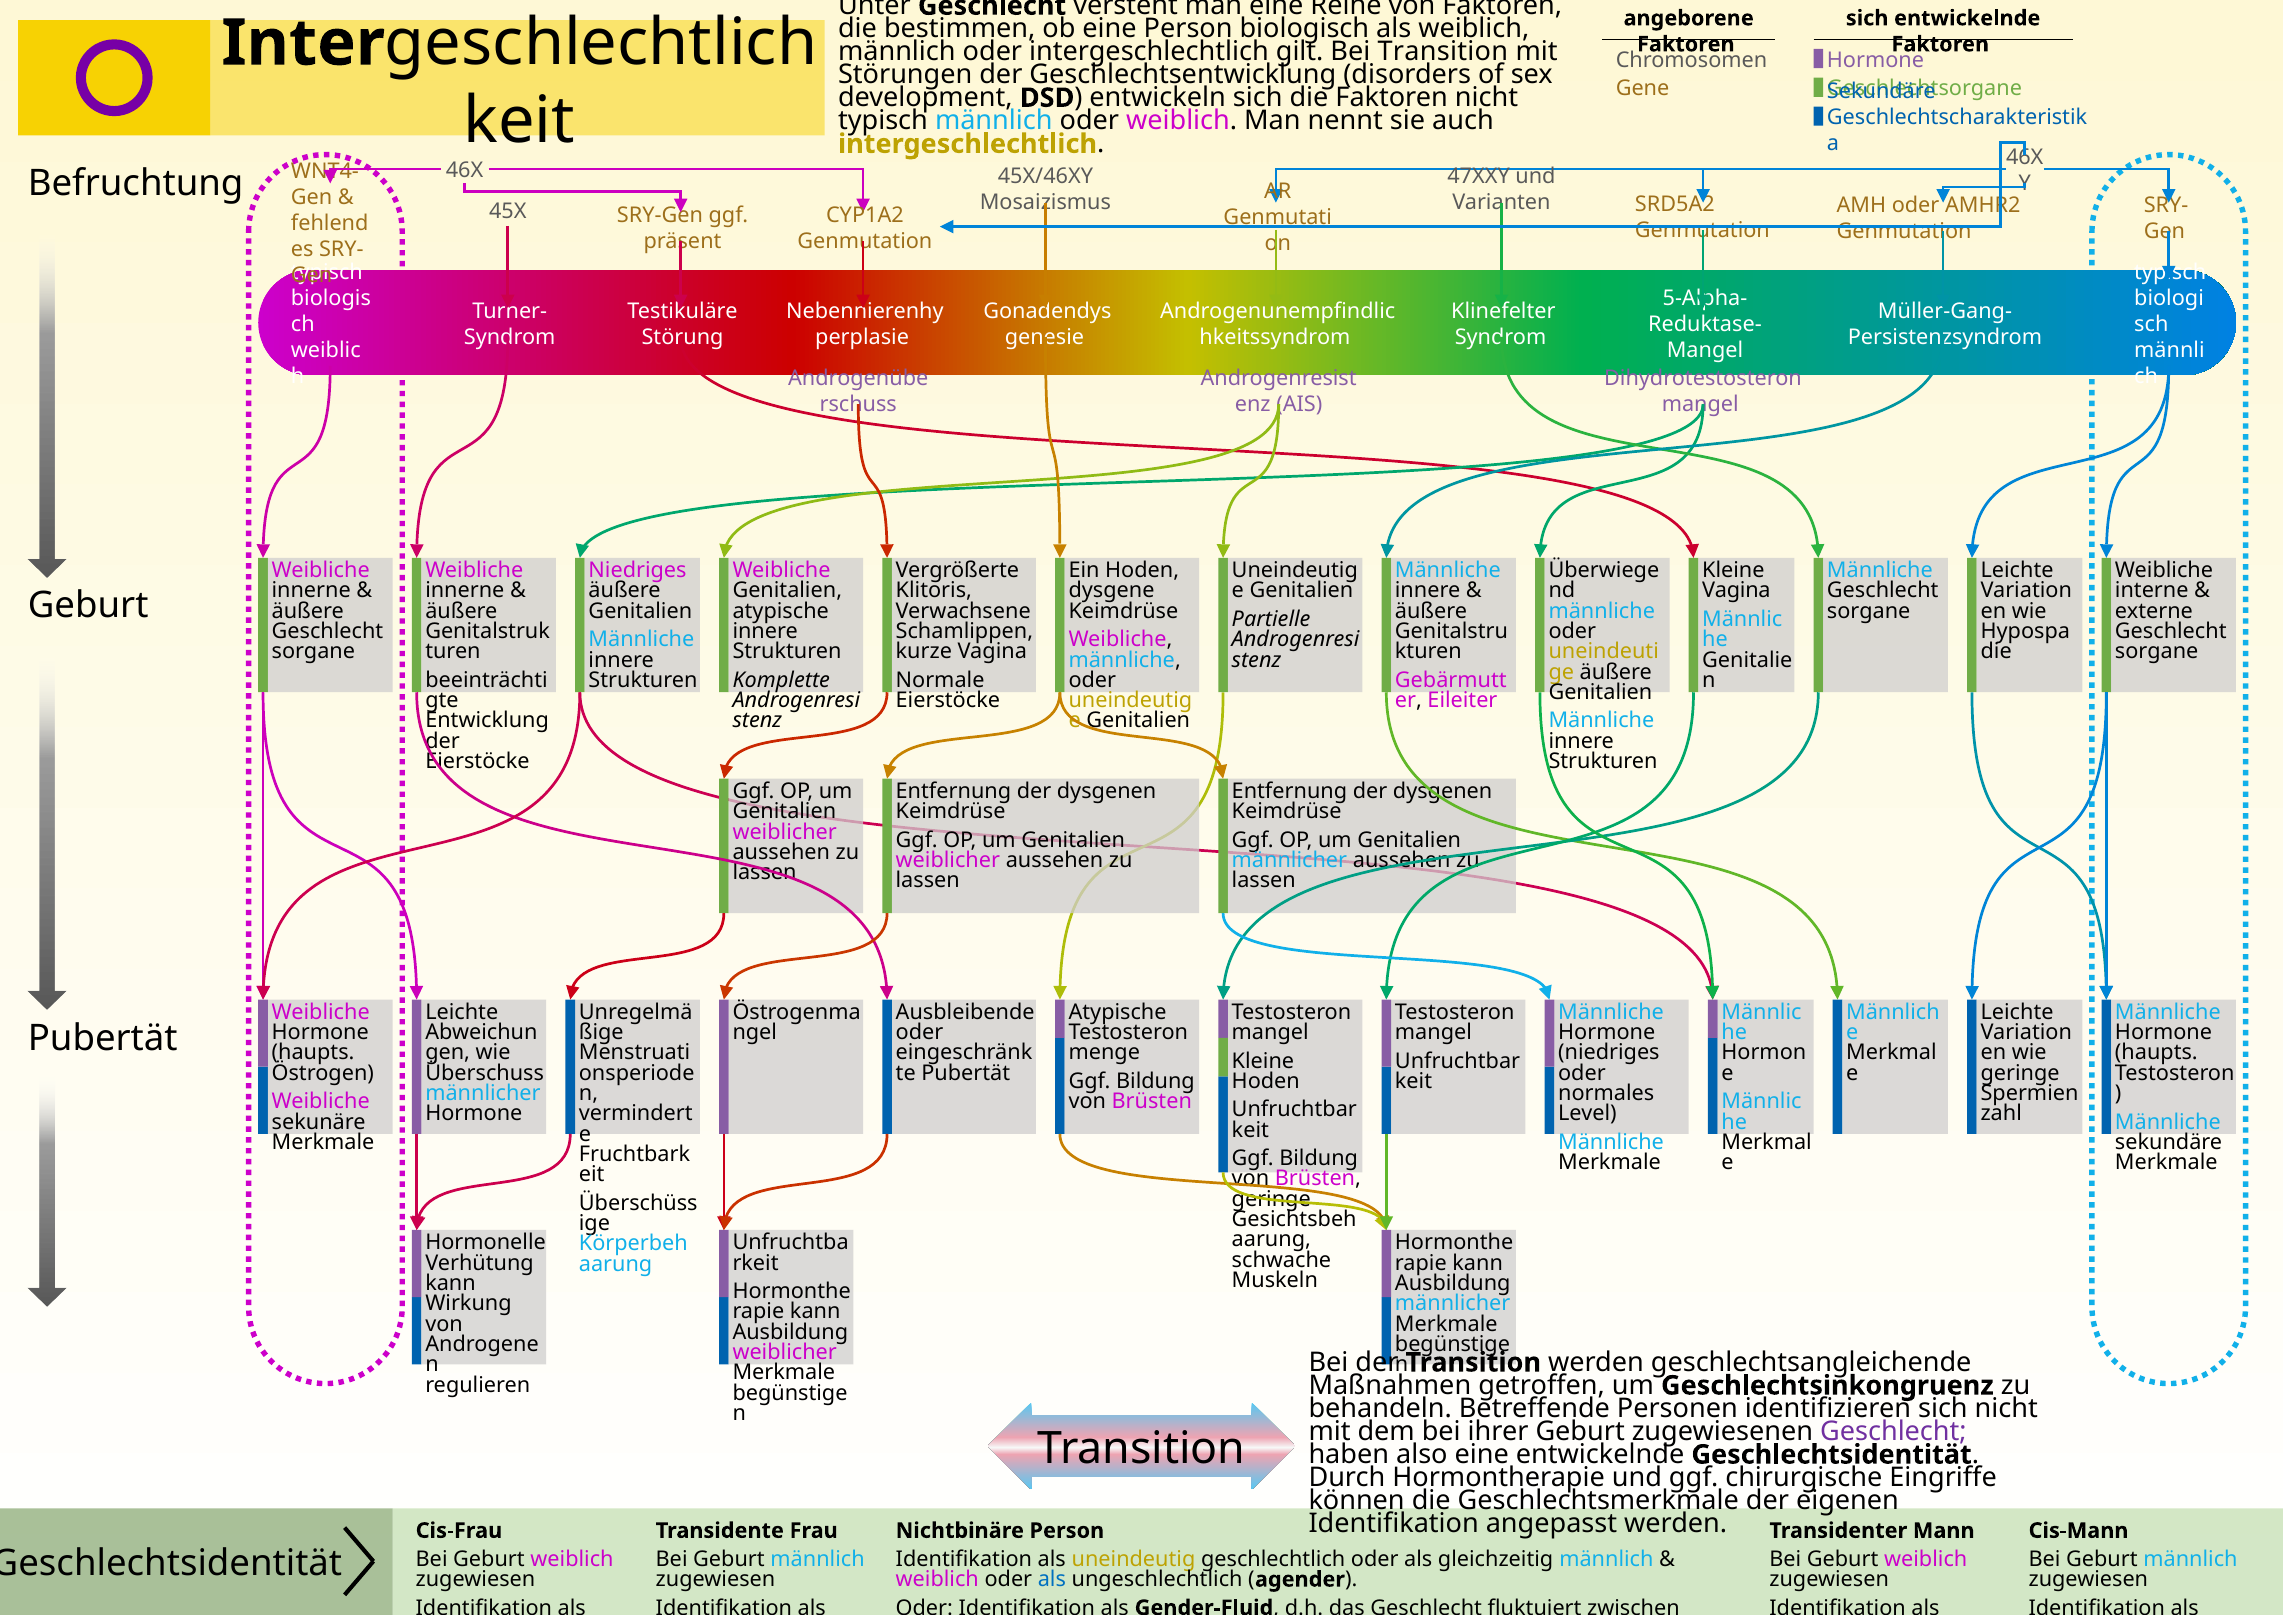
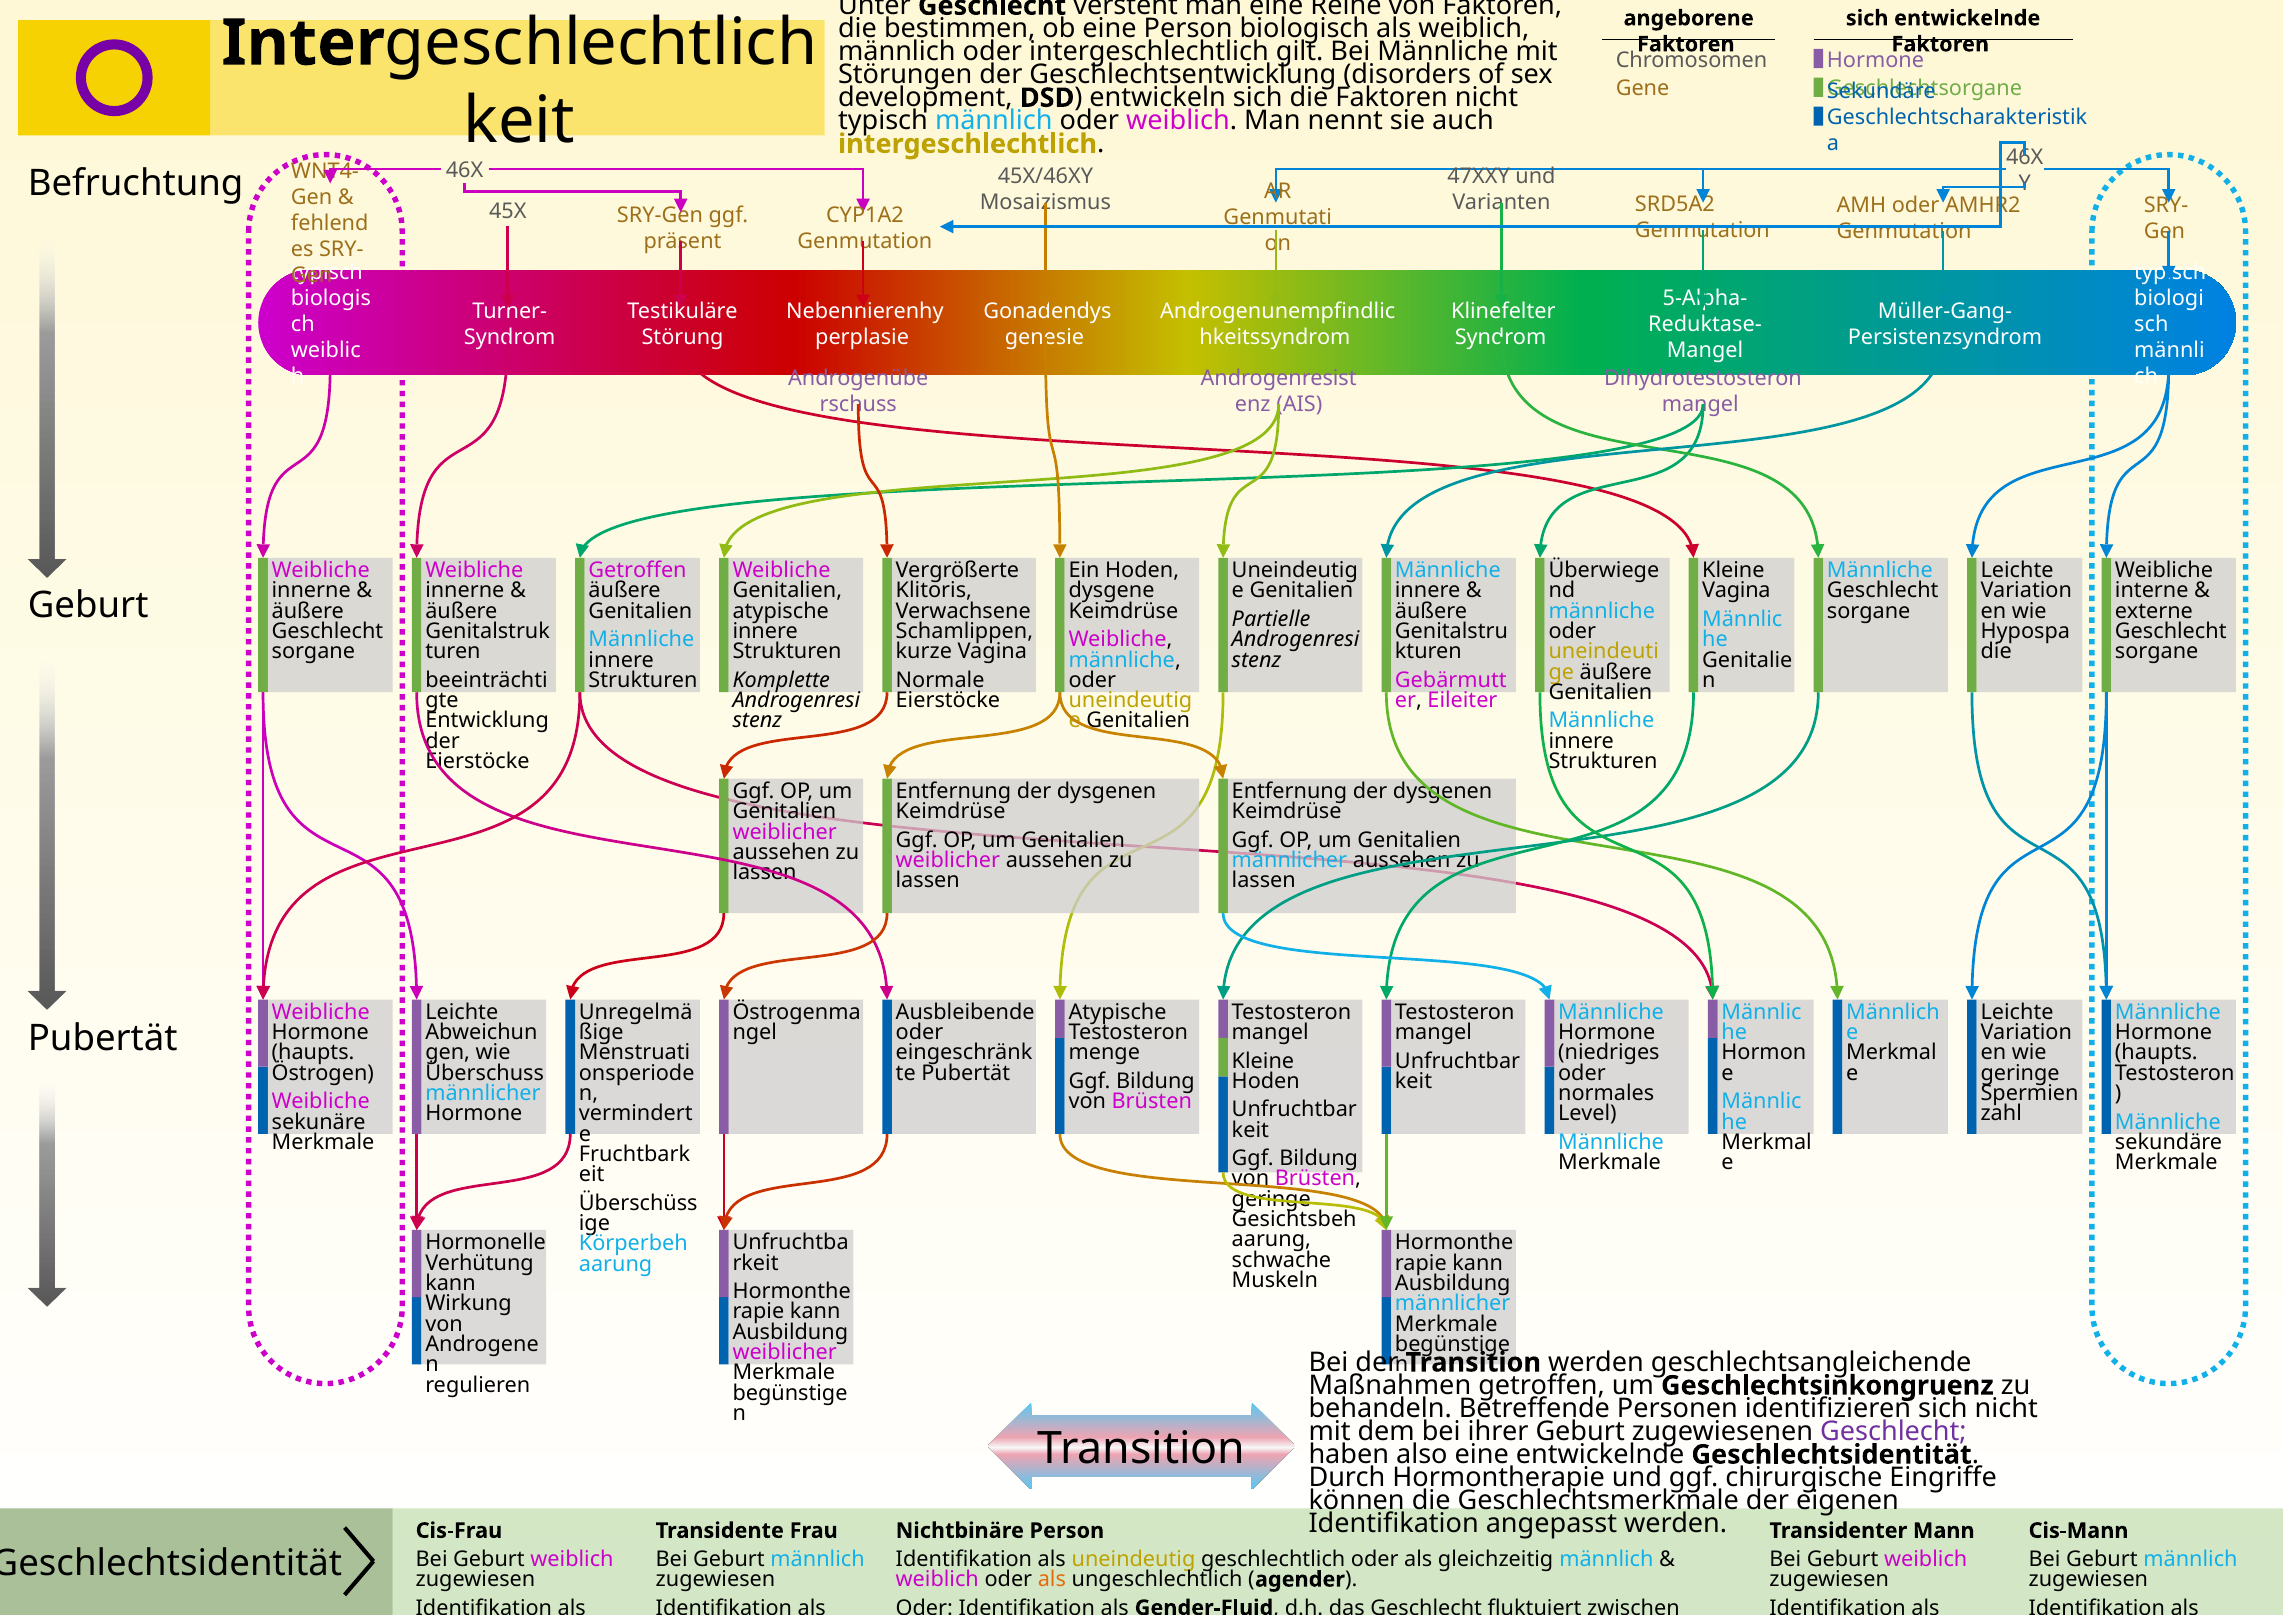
Bei Transition: Transition -> Männliche
Niedriges at (638, 570): Niedriges -> Getroffen
als at (1052, 1579) colour: blue -> orange
